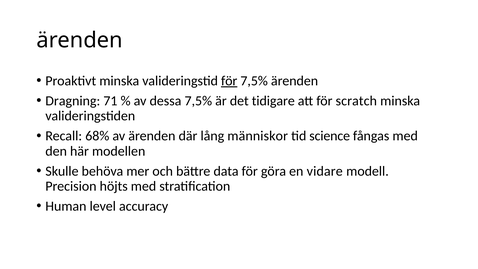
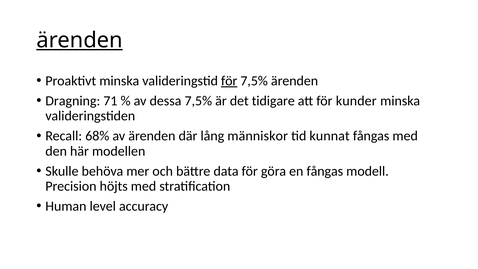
ärenden at (80, 40) underline: none -> present
scratch: scratch -> kunder
science: science -> kunnat
en vidare: vidare -> fångas
